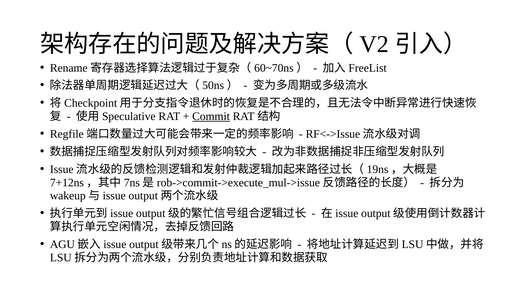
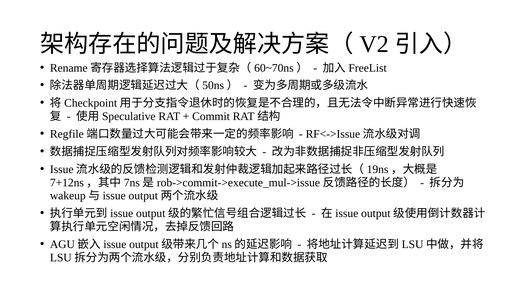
Commit underline: present -> none
